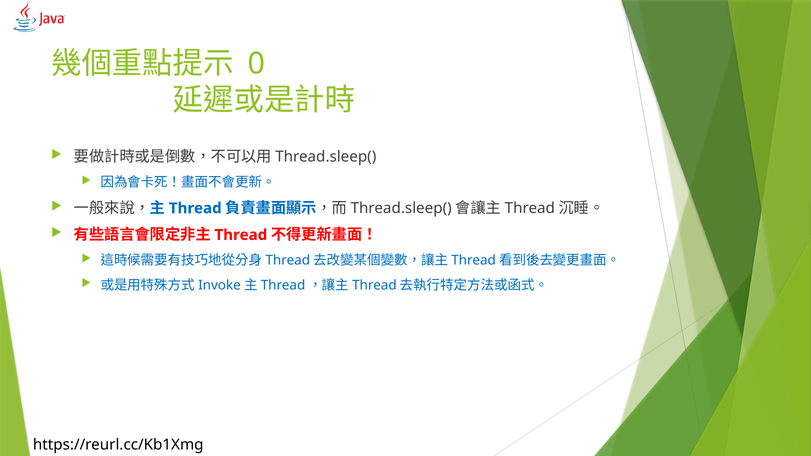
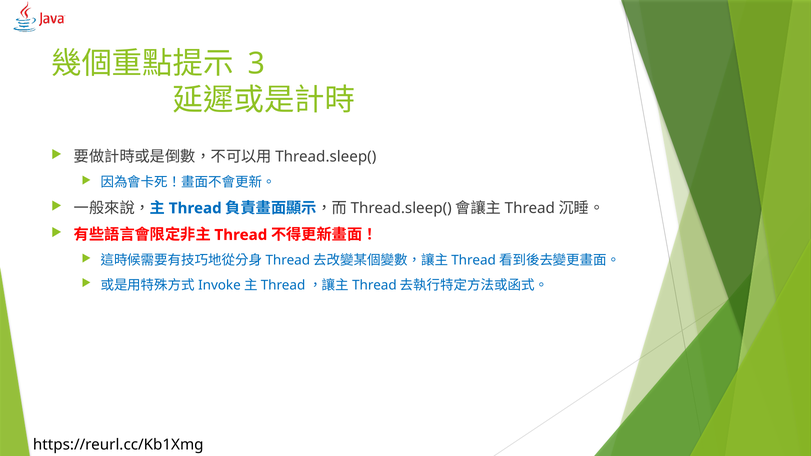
0: 0 -> 3
